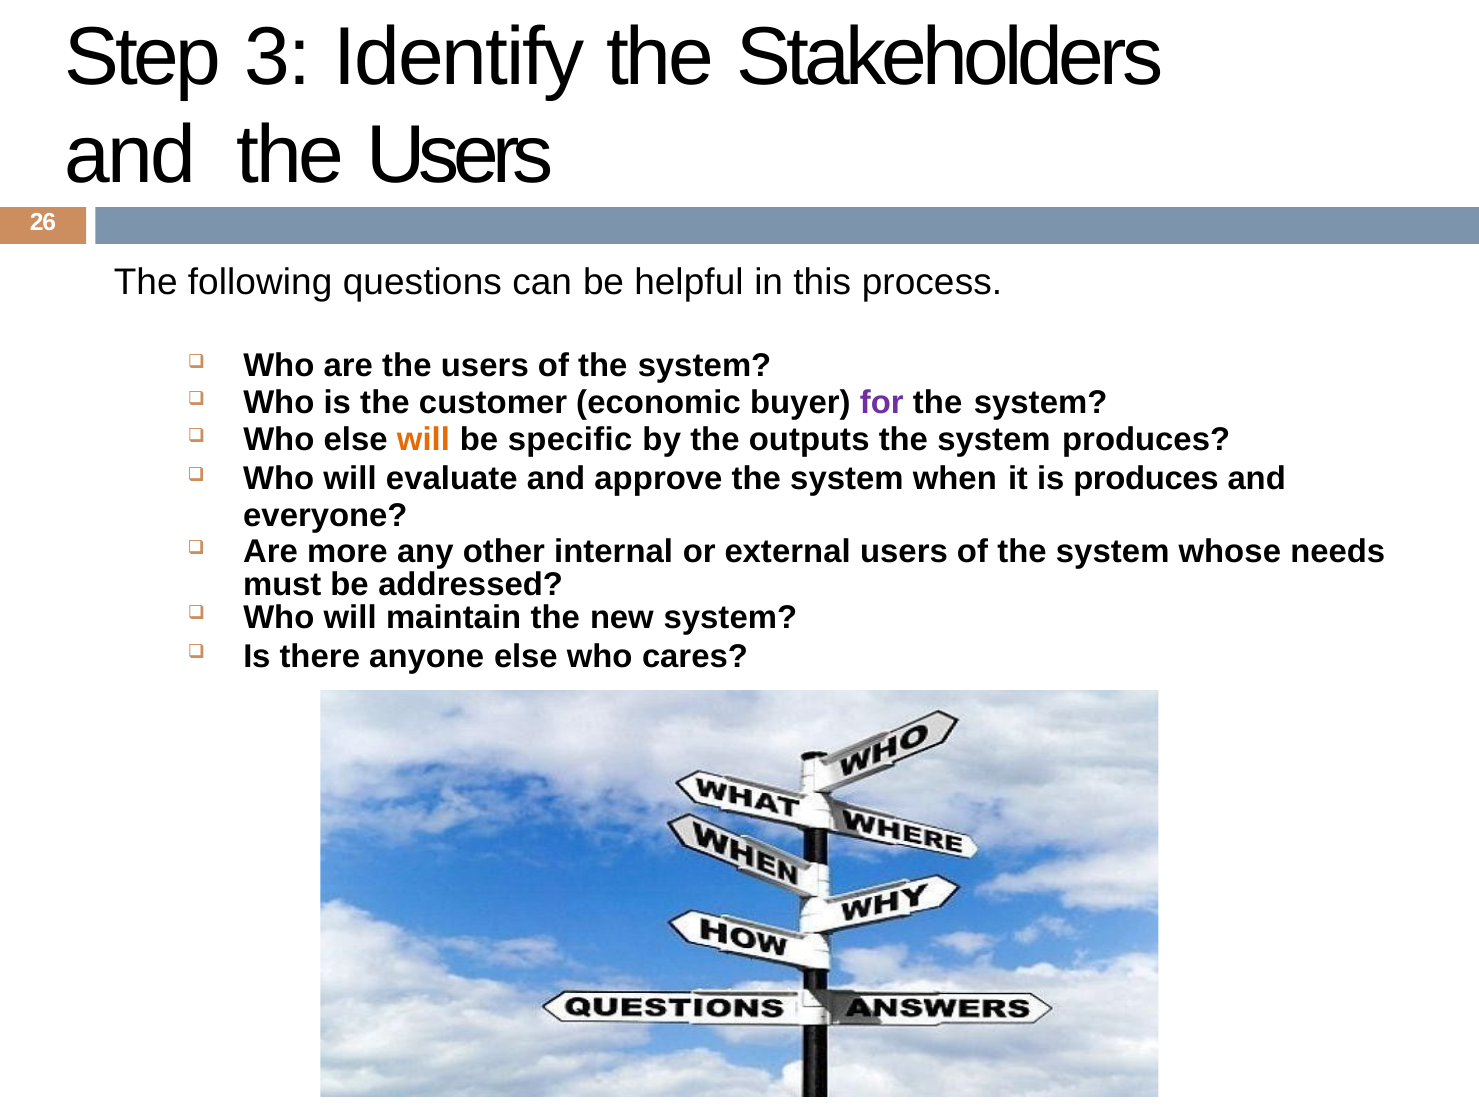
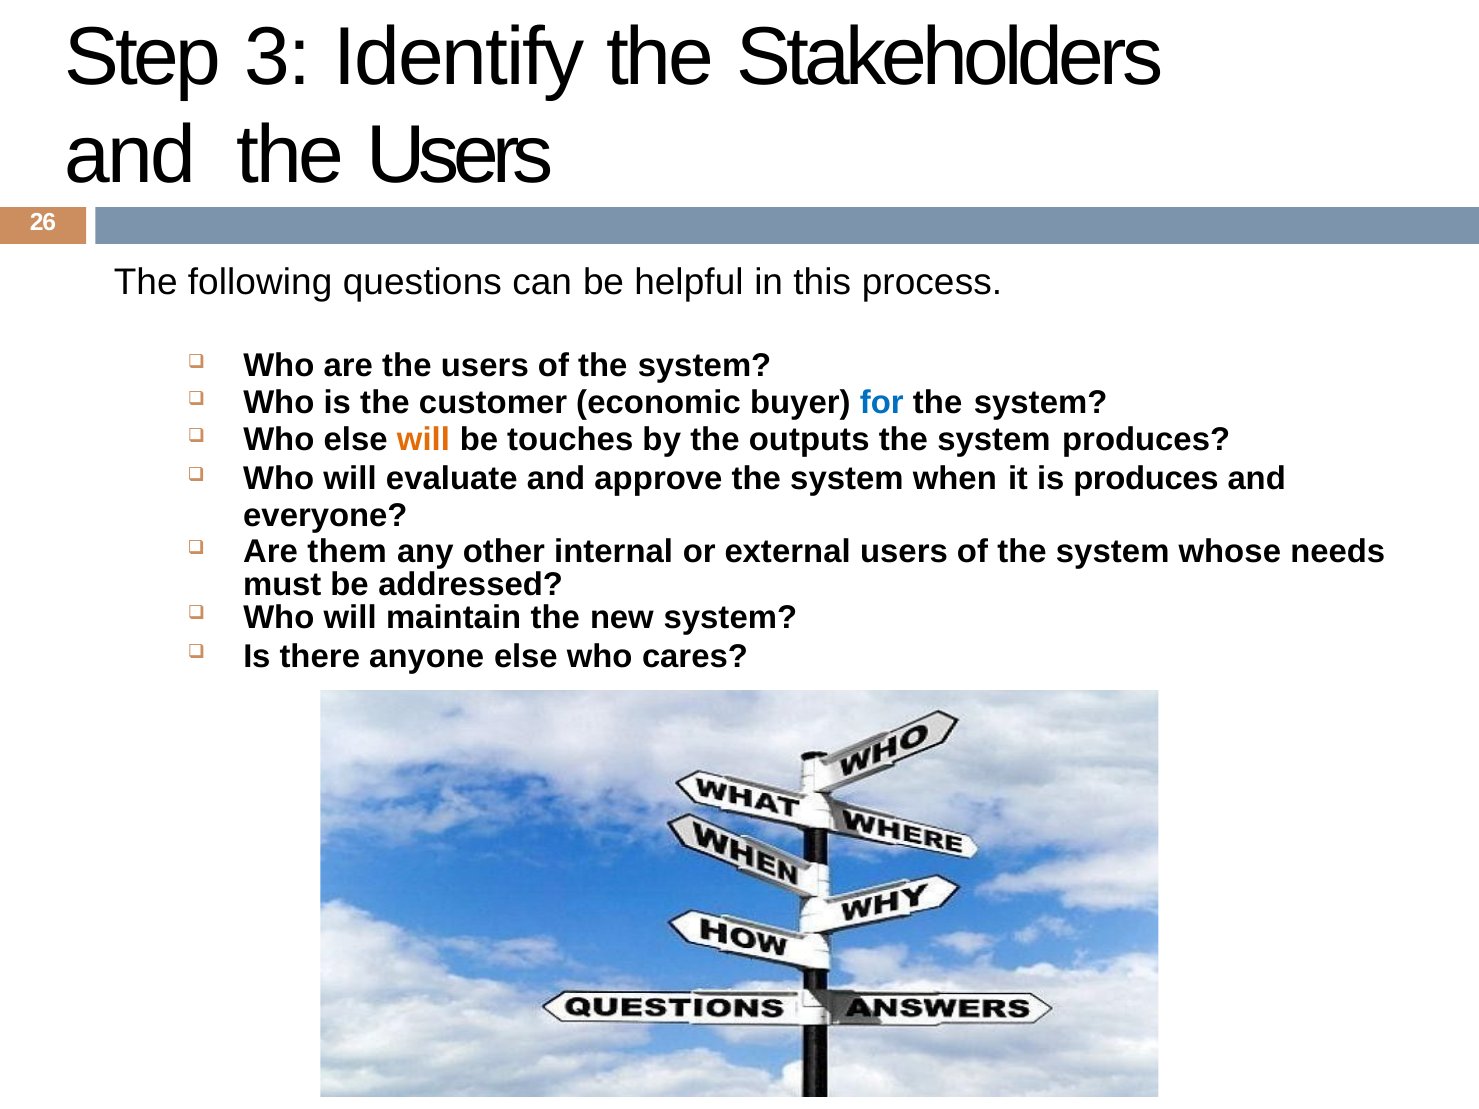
for colour: purple -> blue
specific: specific -> touches
more: more -> them
